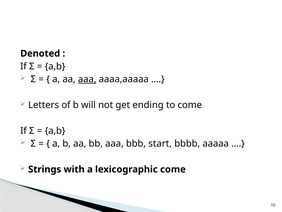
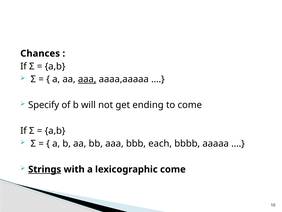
Denoted: Denoted -> Chances
Letters: Letters -> Specify
start: start -> each
Strings underline: none -> present
